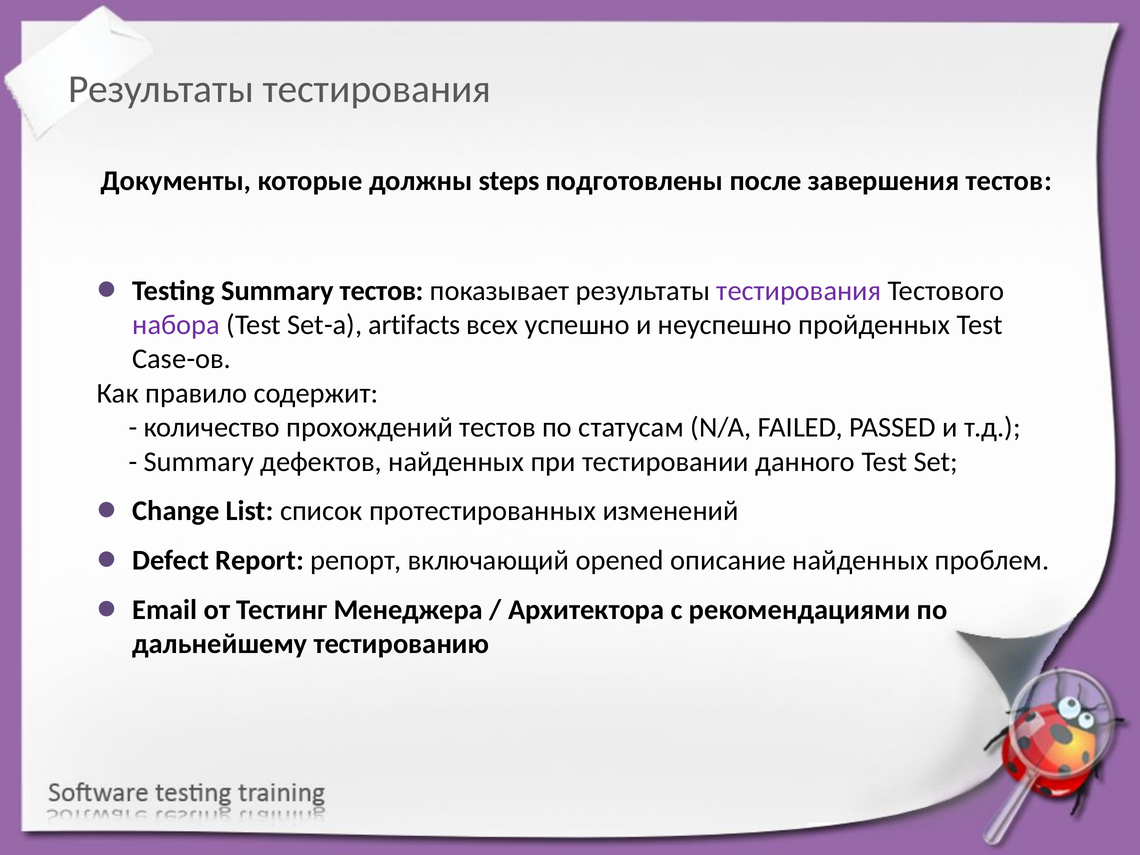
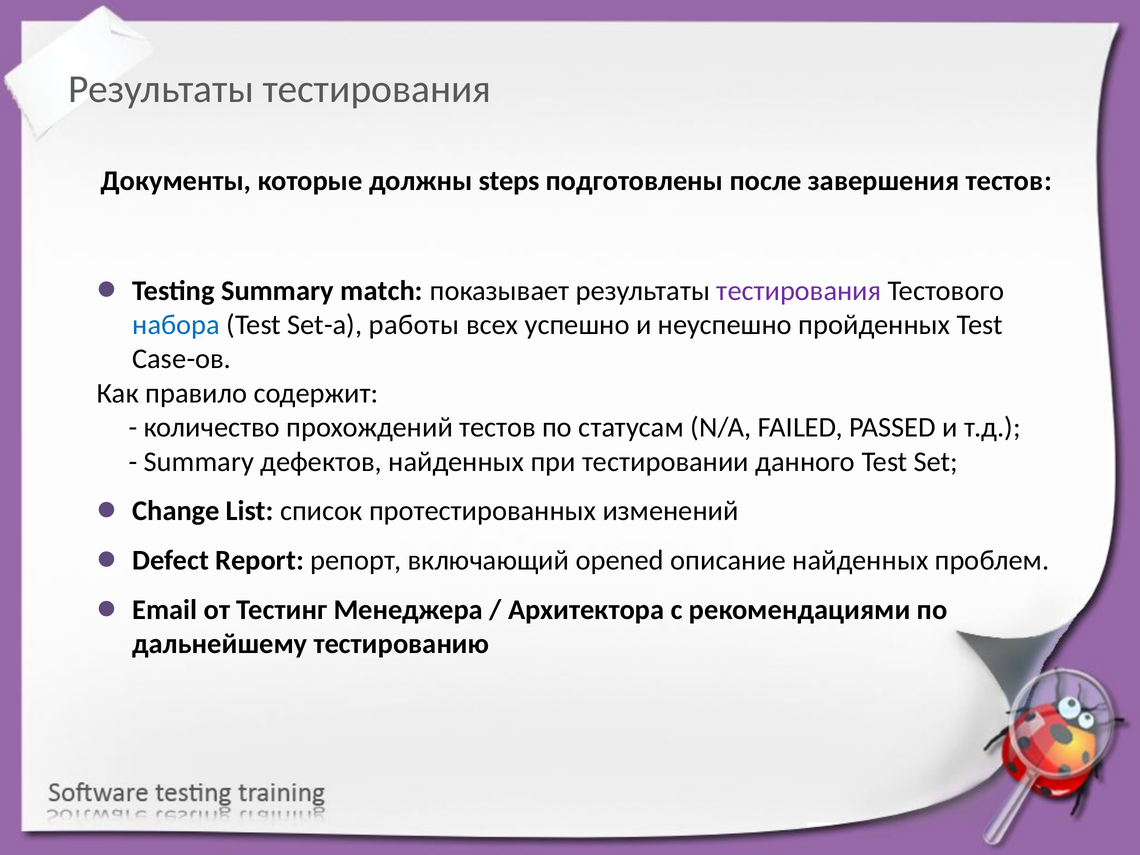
Summary тестов: тестов -> match
набора colour: purple -> blue
artifacts: artifacts -> работы
